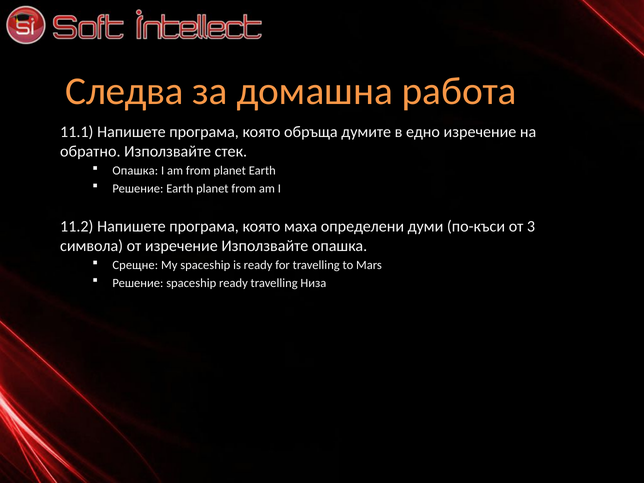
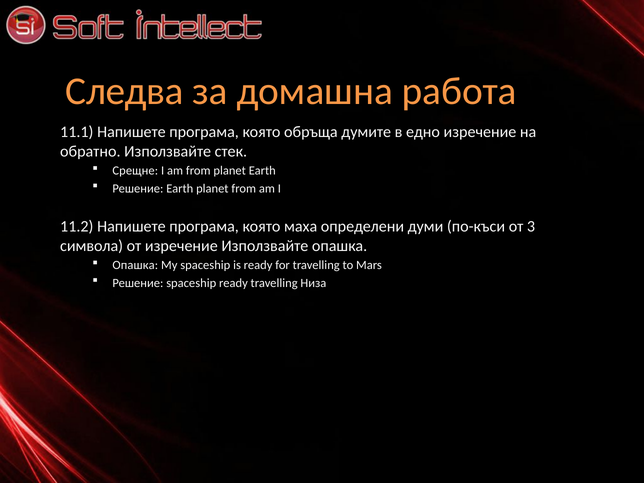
Опашка at (135, 171): Опашка -> Срещне
Срещне at (135, 265): Срещне -> Опашка
